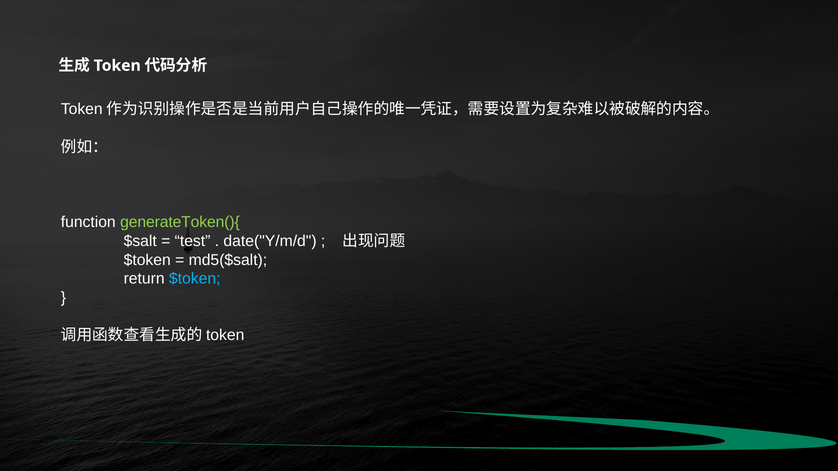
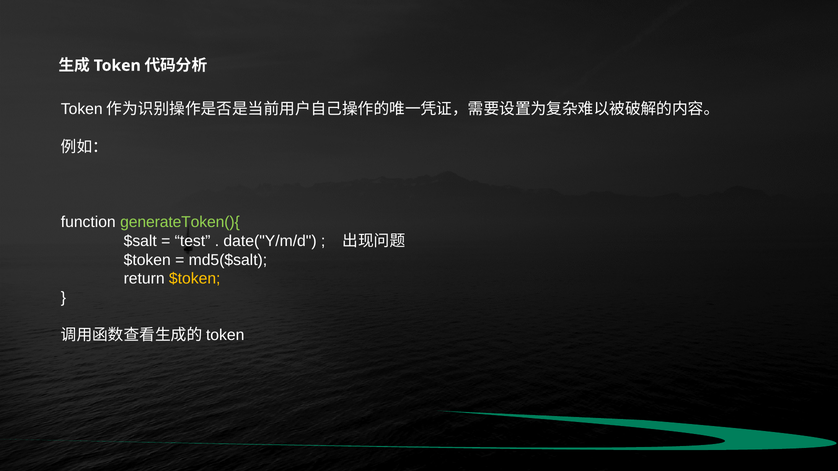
$token at (195, 279) colour: light blue -> yellow
